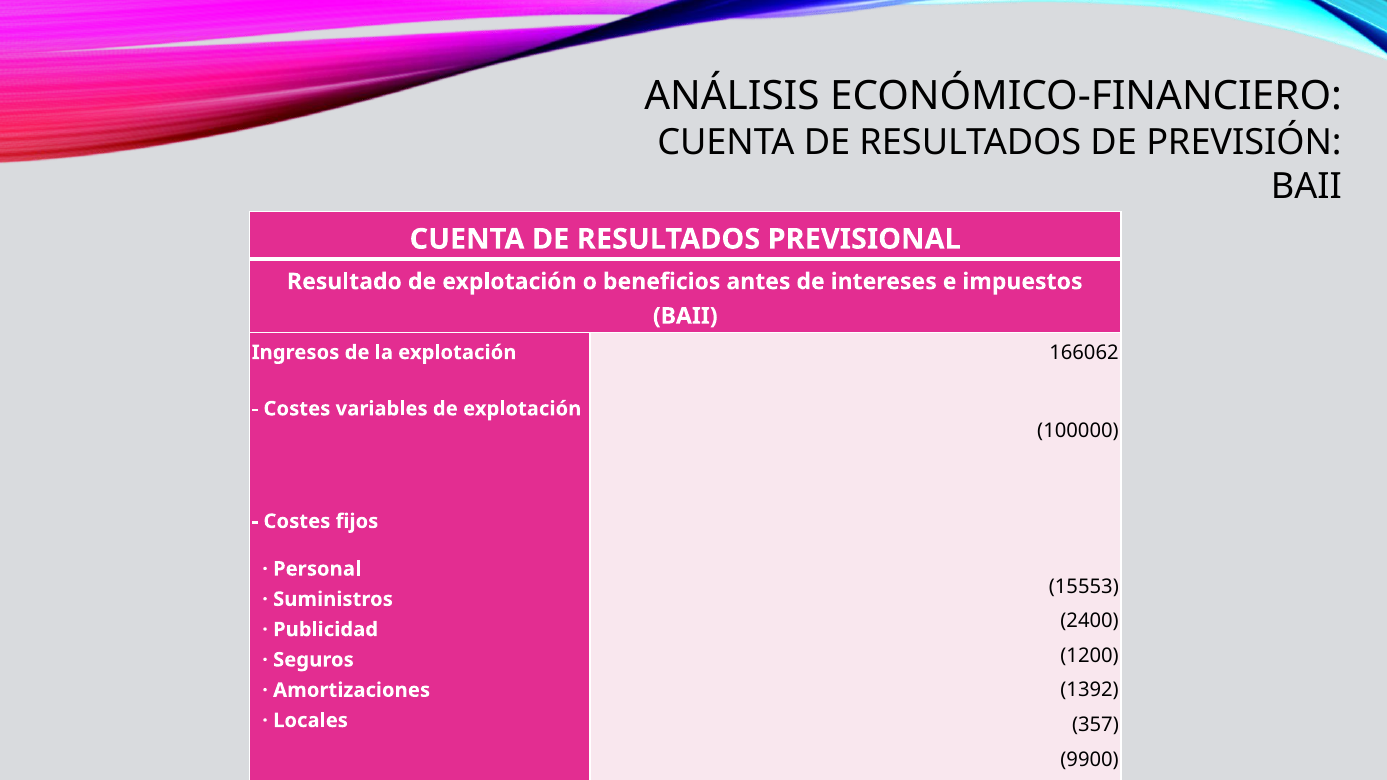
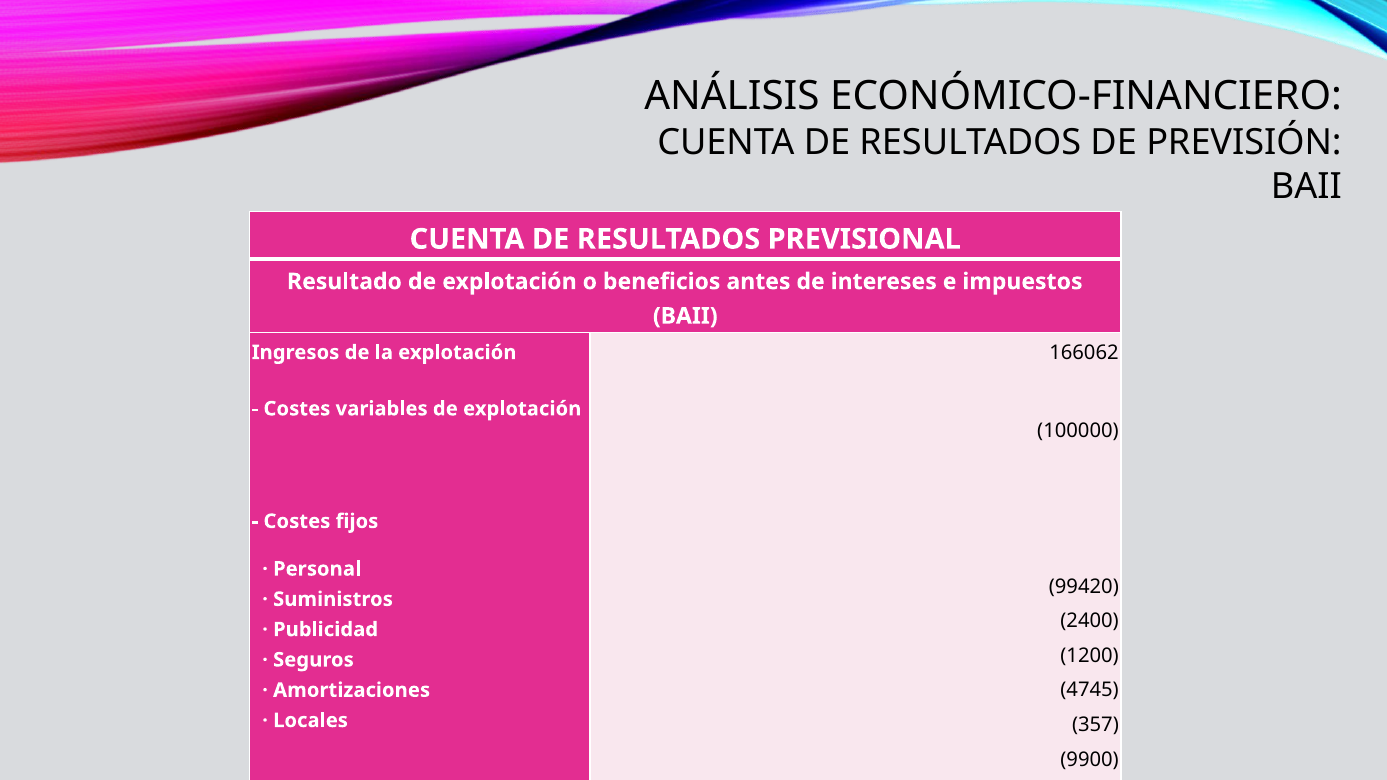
15553: 15553 -> 99420
1392: 1392 -> 4745
